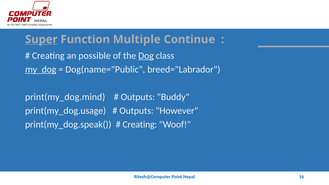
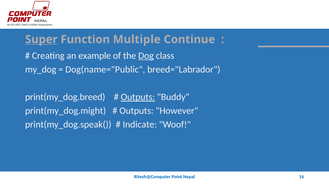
possible: possible -> example
my_dog underline: present -> none
print(my_dog.mind: print(my_dog.mind -> print(my_dog.breed
Outputs at (138, 97) underline: none -> present
print(my_dog.usage: print(my_dog.usage -> print(my_dog.might
Creating at (140, 125): Creating -> Indicate
